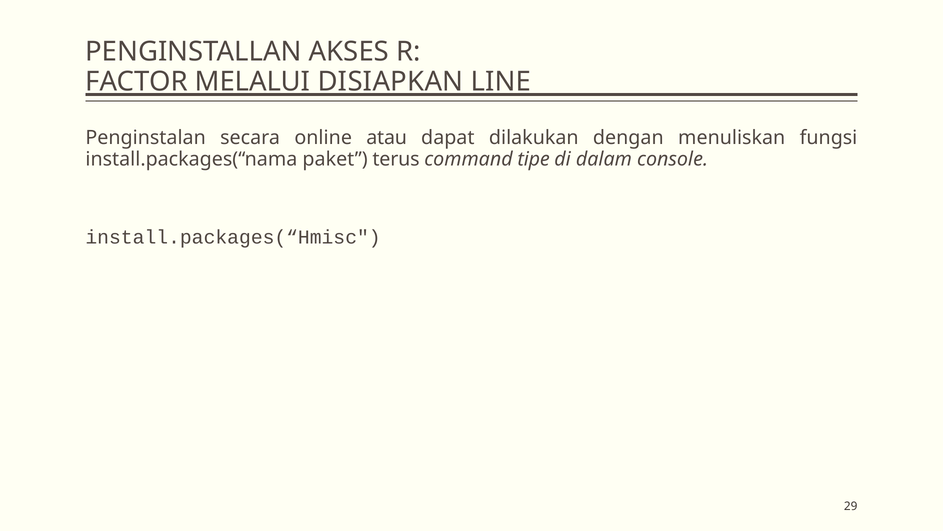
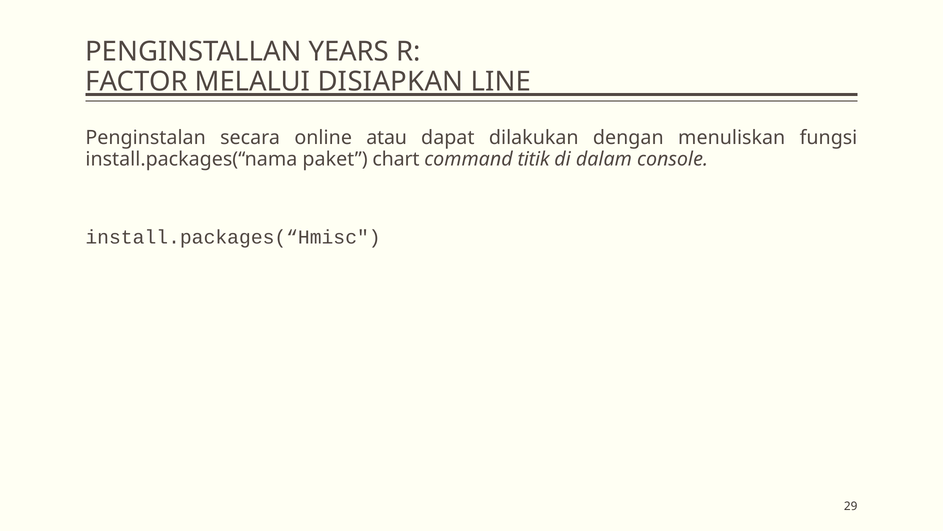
AKSES: AKSES -> YEARS
terus: terus -> chart
tipe: tipe -> titik
